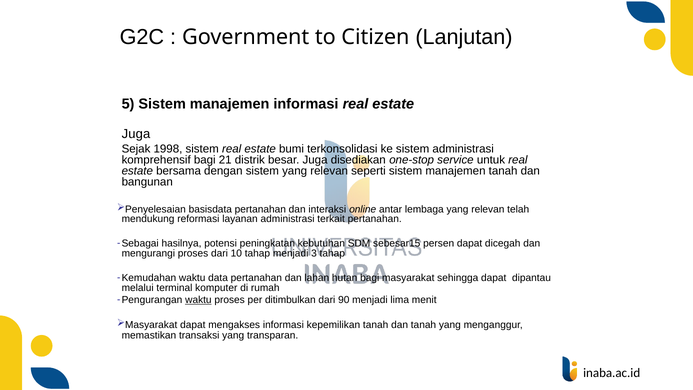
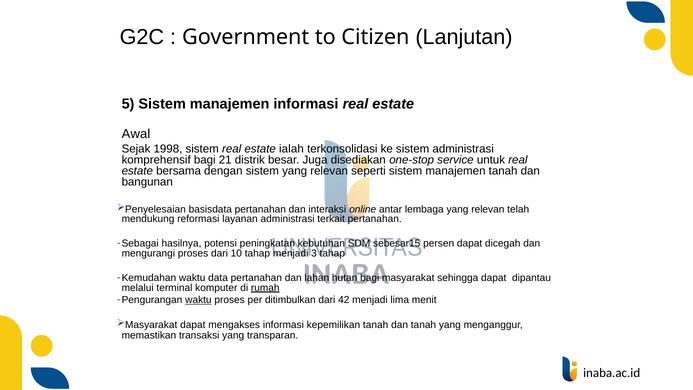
Juga at (136, 134): Juga -> Awal
bumi: bumi -> ialah
rumah underline: none -> present
90: 90 -> 42
